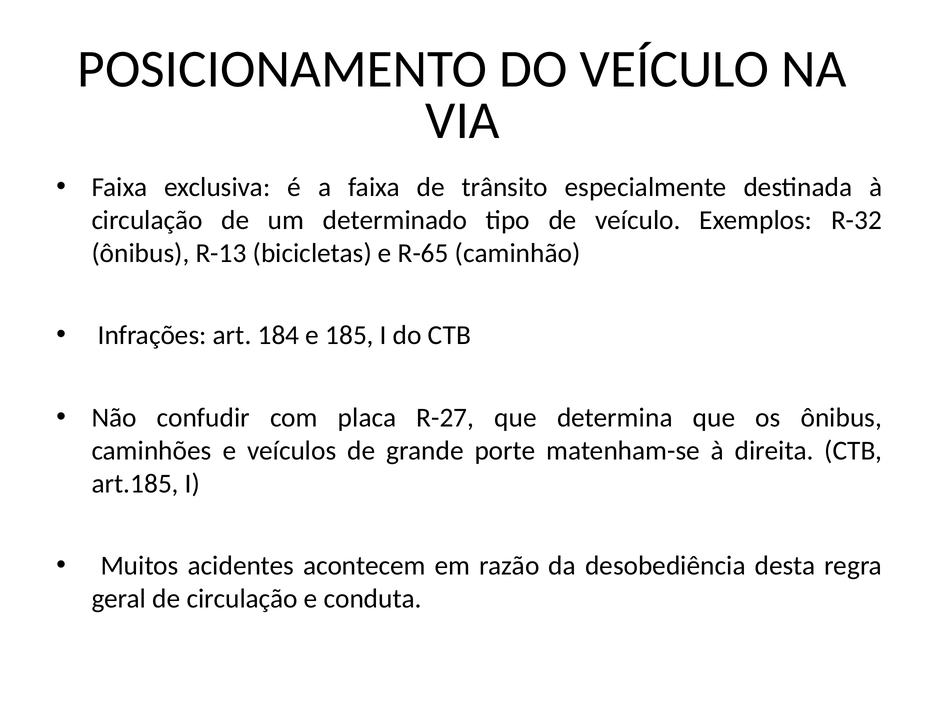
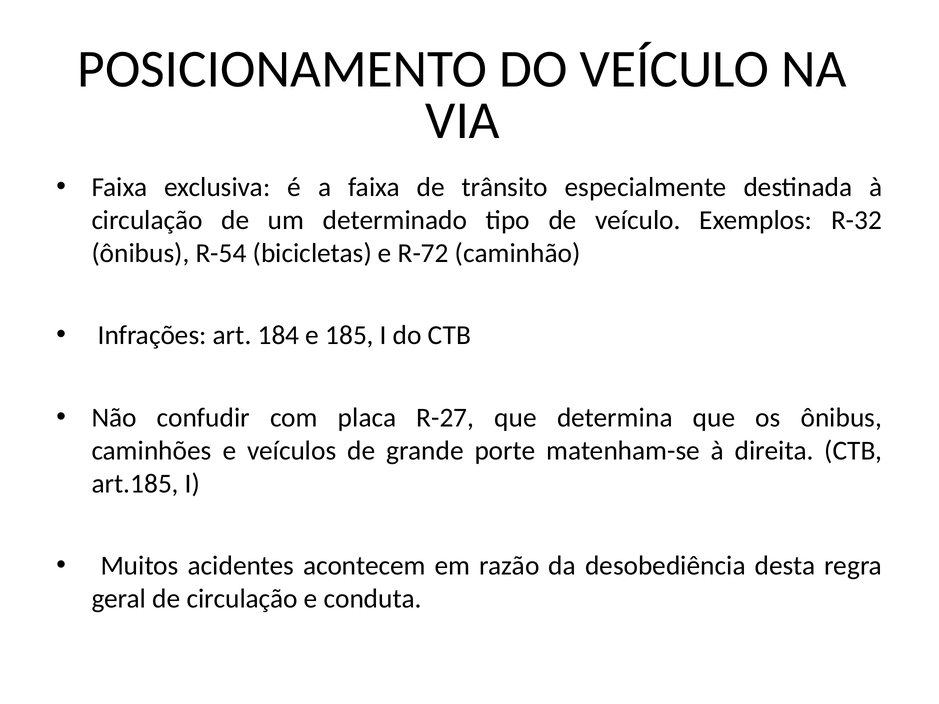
R-13: R-13 -> R-54
R-65: R-65 -> R-72
